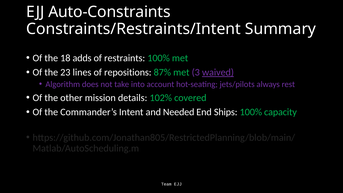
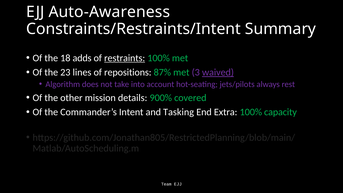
Auto-Constraints: Auto-Constraints -> Auto-Awareness
restraints underline: none -> present
102%: 102% -> 900%
Needed: Needed -> Tasking
Ships: Ships -> Extra
